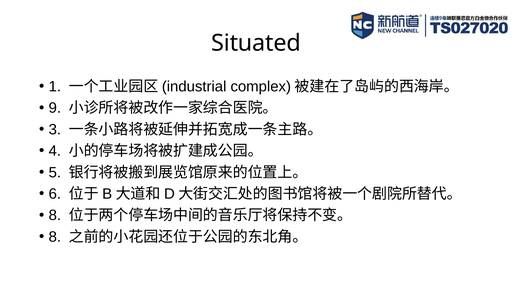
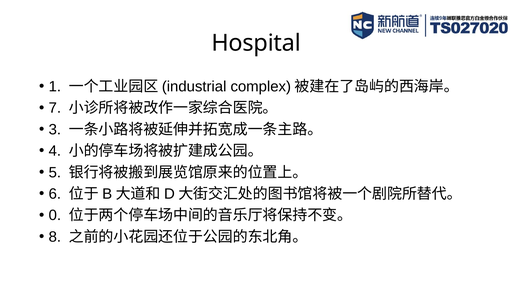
Situated: Situated -> Hospital
9: 9 -> 7
8 at (55, 215): 8 -> 0
